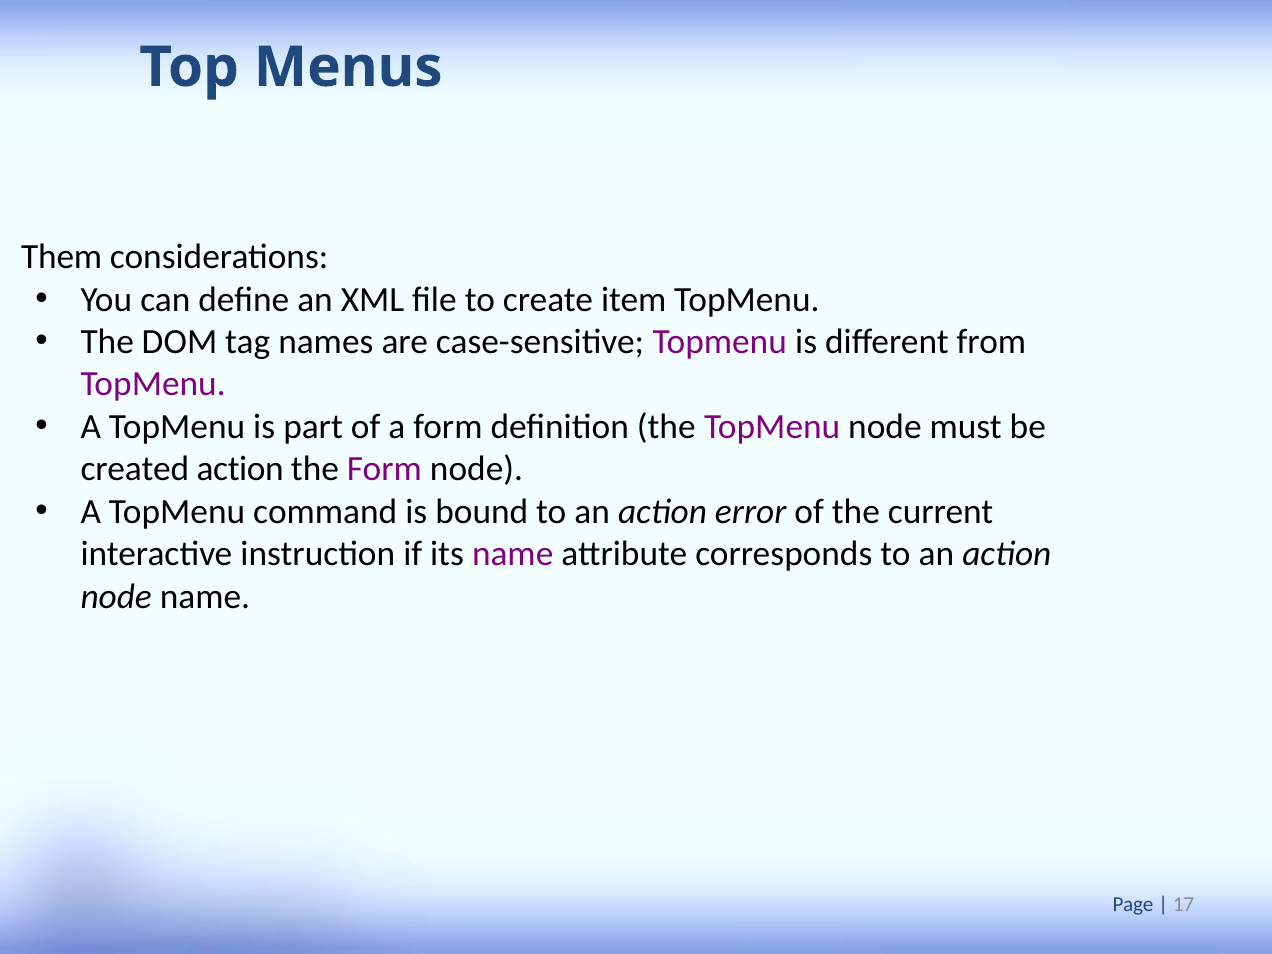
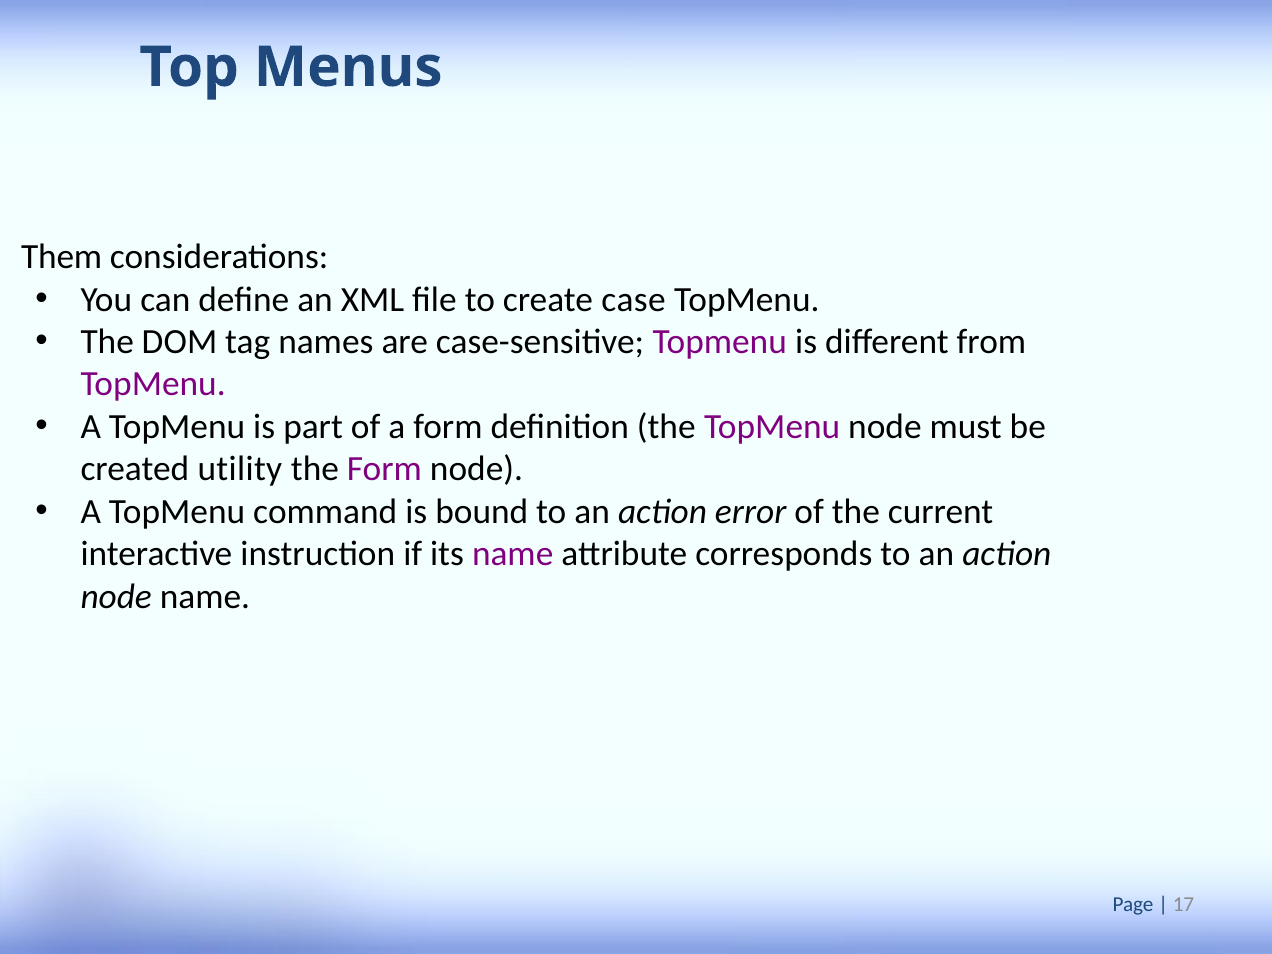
item: item -> case
created action: action -> utility
